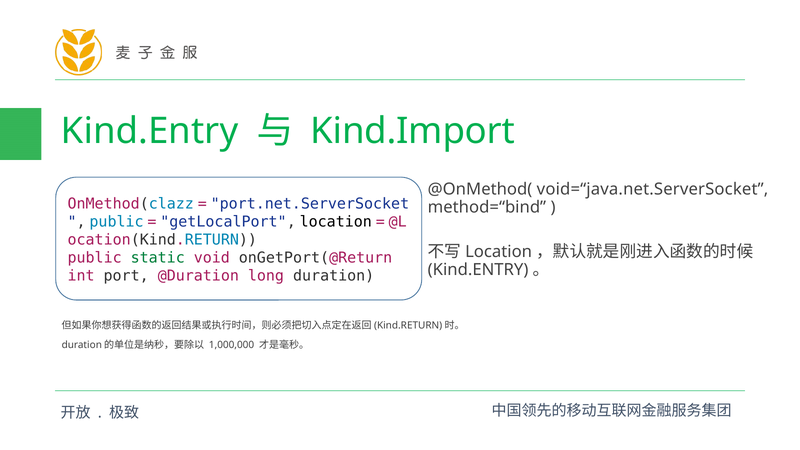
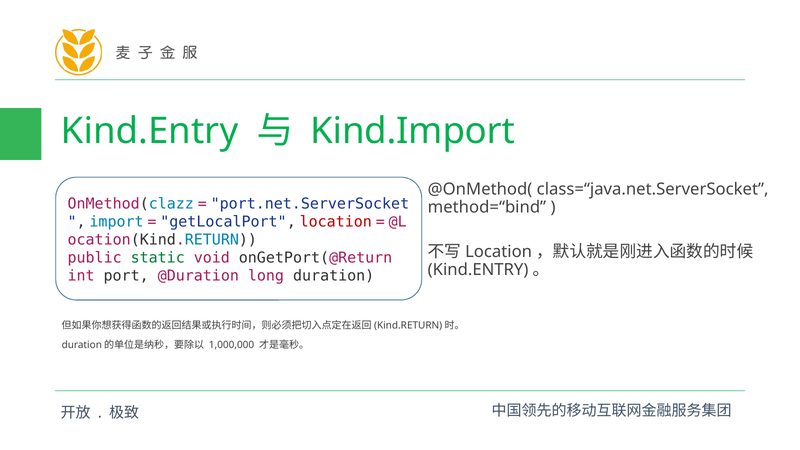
void=“java.net.ServerSocket: void=“java.net.ServerSocket -> class=“java.net.ServerSocket
public at (117, 222): public -> import
location at (336, 222) colour: black -> red
